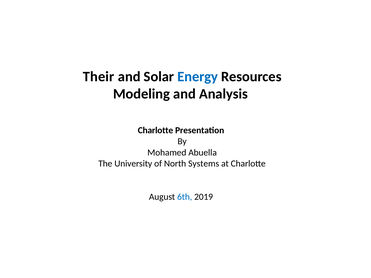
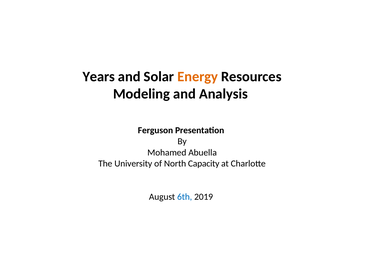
Their: Their -> Years
Energy colour: blue -> orange
Charlotte at (155, 130): Charlotte -> Ferguson
Systems: Systems -> Capacity
